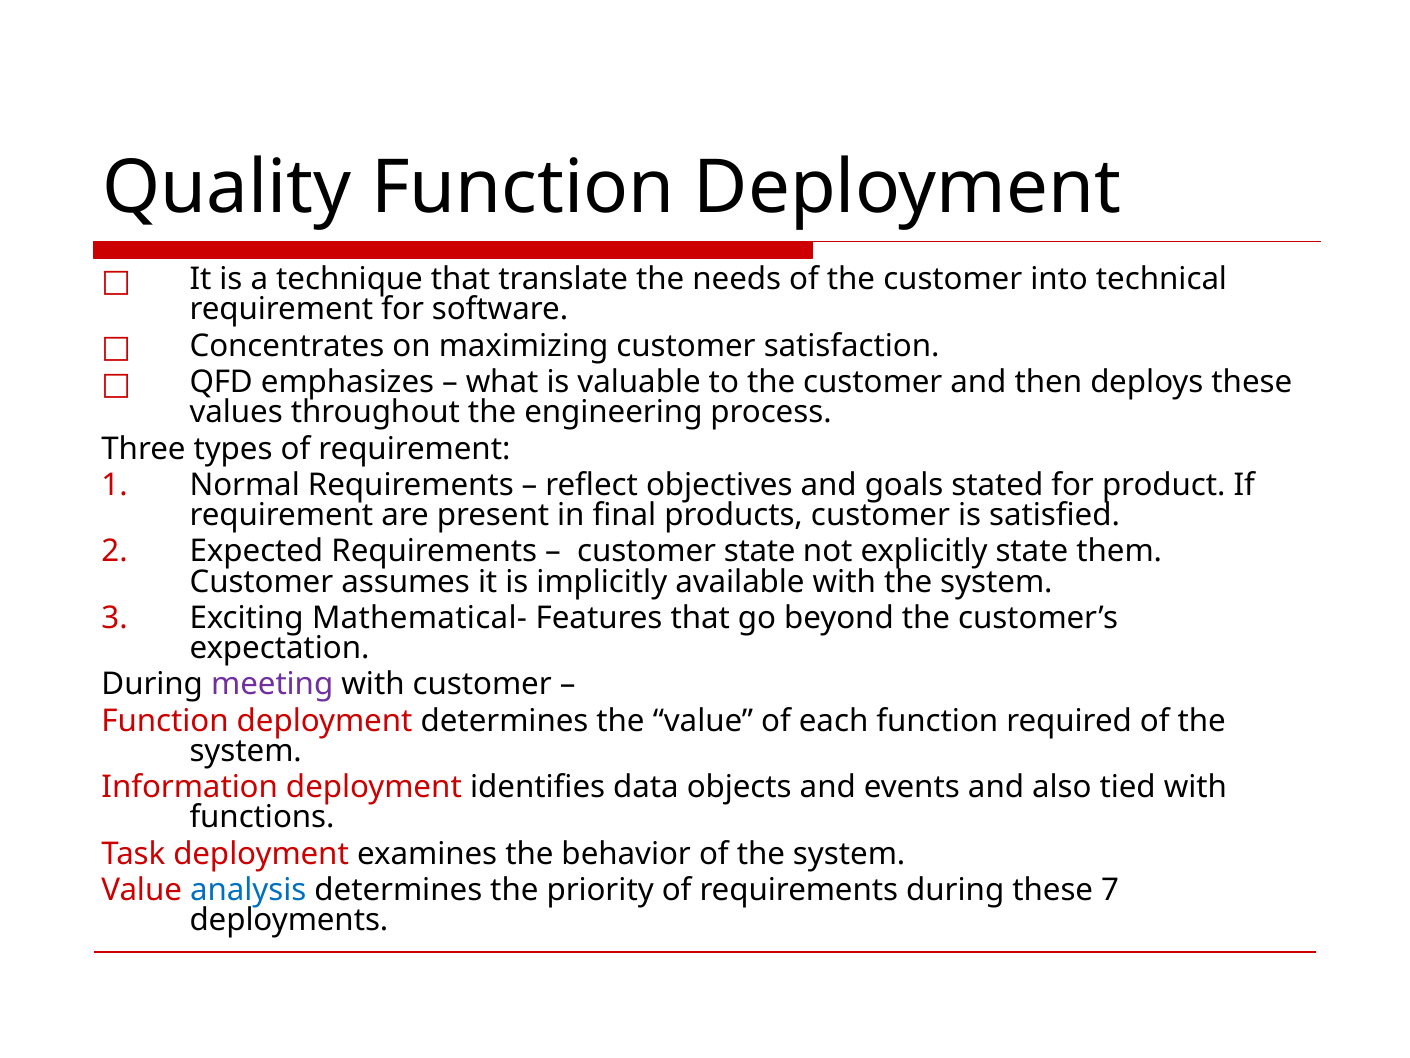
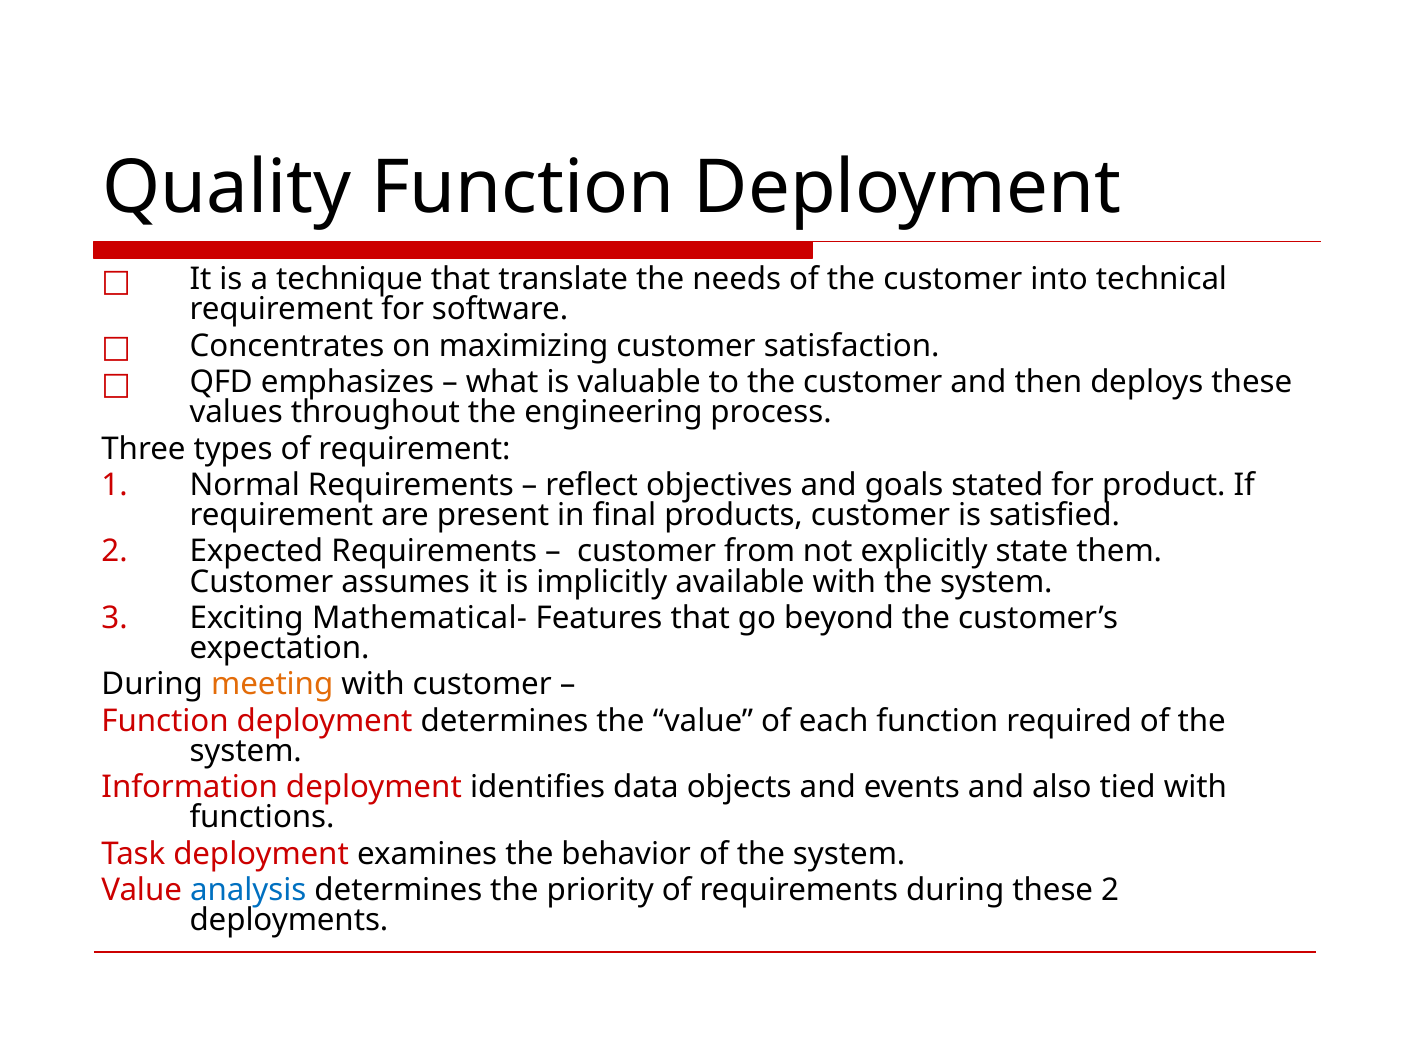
customer state: state -> from
meeting colour: purple -> orange
these 7: 7 -> 2
